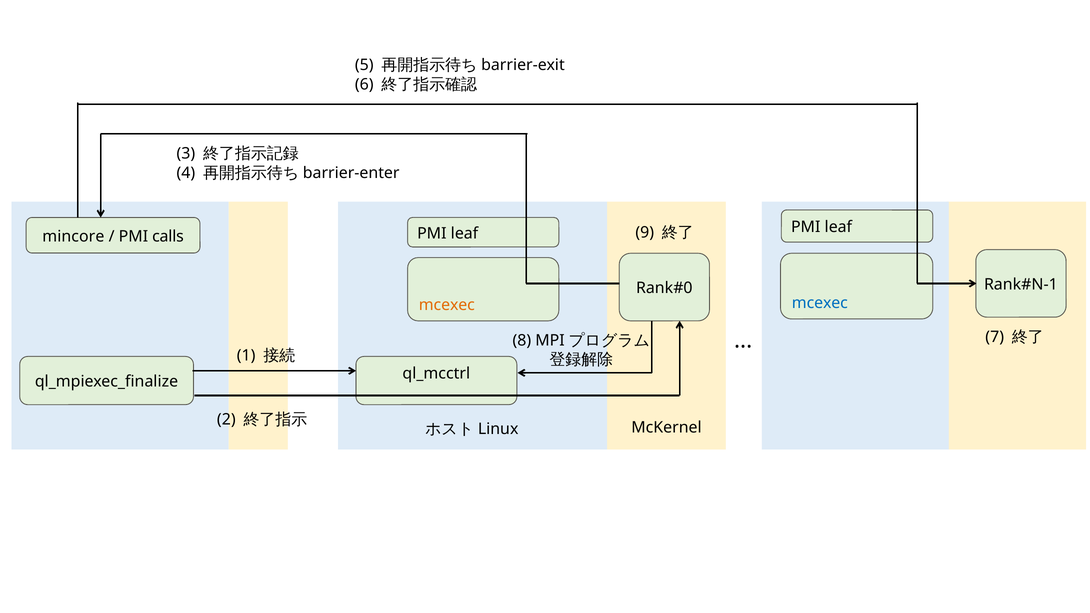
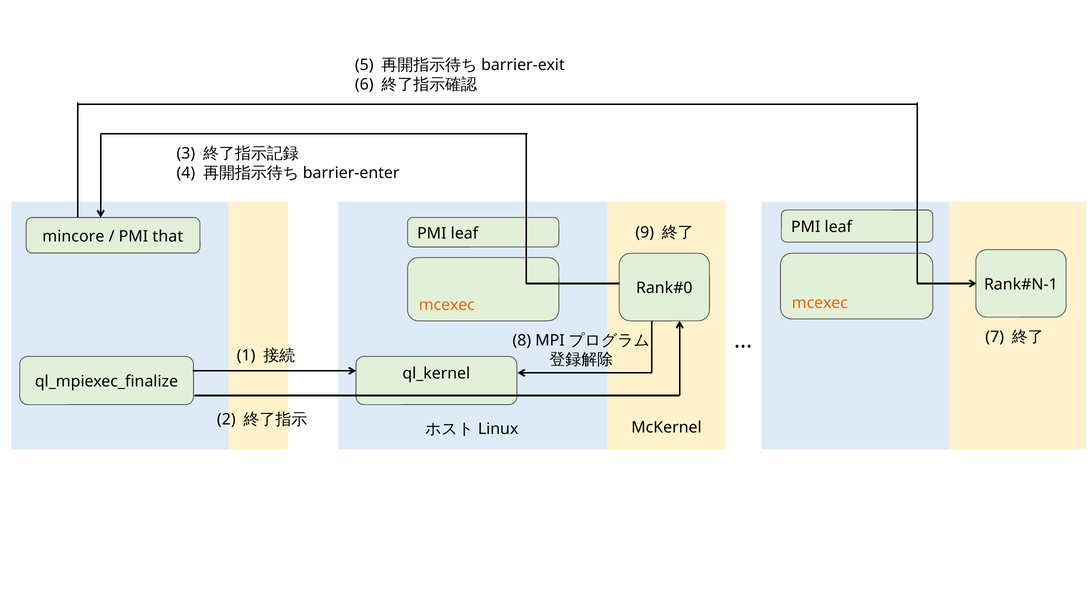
calls: calls -> that
mcexec at (820, 303) colour: blue -> orange
ql_mcctrl: ql_mcctrl -> ql_kernel
